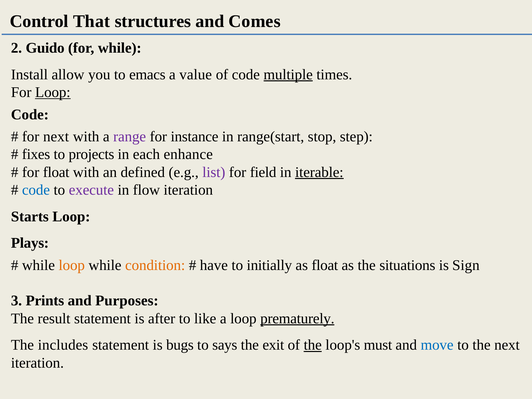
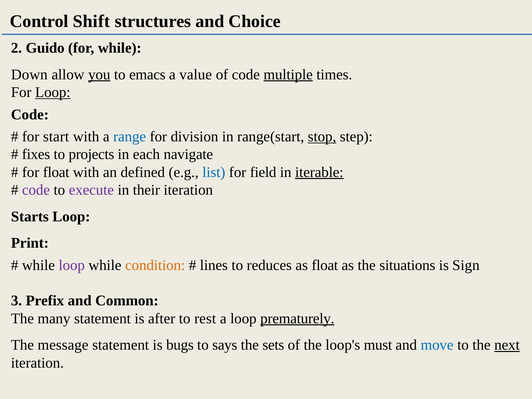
That: That -> Shift
Comes: Comes -> Choice
Install: Install -> Down
you underline: none -> present
for next: next -> start
range colour: purple -> blue
instance: instance -> division
stop underline: none -> present
enhance: enhance -> navigate
list colour: purple -> blue
code at (36, 190) colour: blue -> purple
flow: flow -> their
Plays: Plays -> Print
loop at (72, 265) colour: orange -> purple
have: have -> lines
initially: initially -> reduces
Prints: Prints -> Prefix
Purposes: Purposes -> Common
result: result -> many
like: like -> rest
includes: includes -> message
exit: exit -> sets
the at (313, 345) underline: present -> none
next at (507, 345) underline: none -> present
